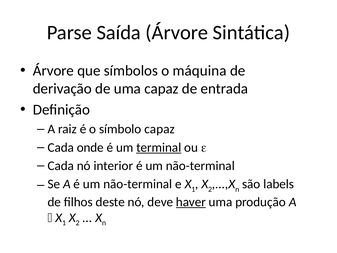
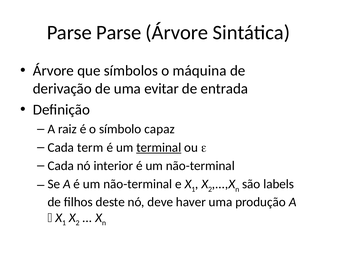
Parse Saída: Saída -> Parse
uma capaz: capaz -> evitar
onde: onde -> term
haver underline: present -> none
